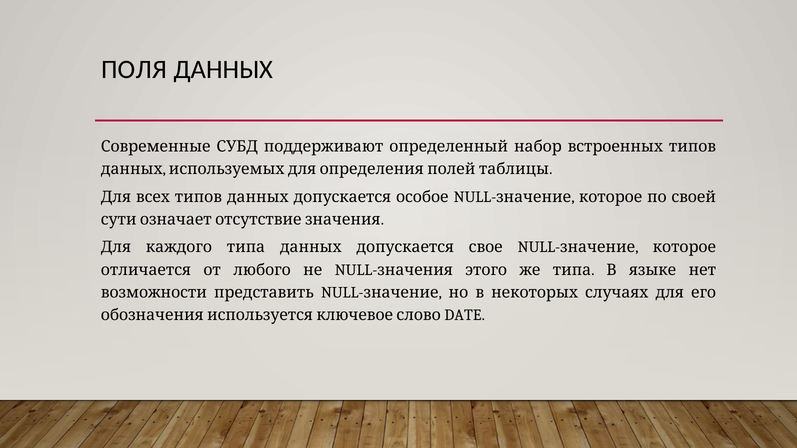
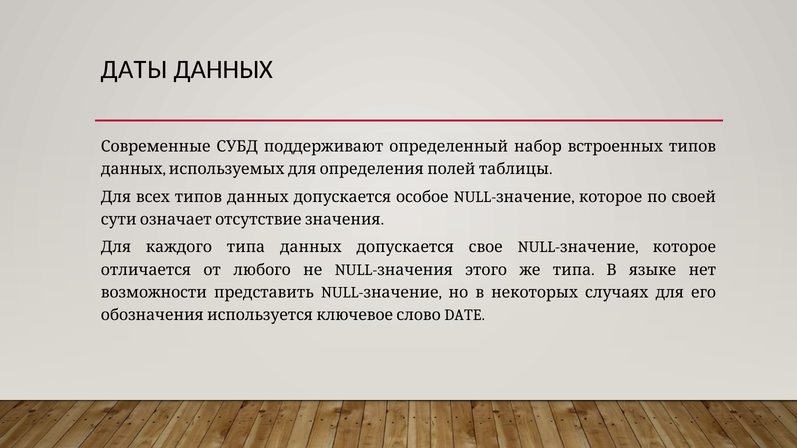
ПОЛЯ: ПОЛЯ -> ДАТЫ
